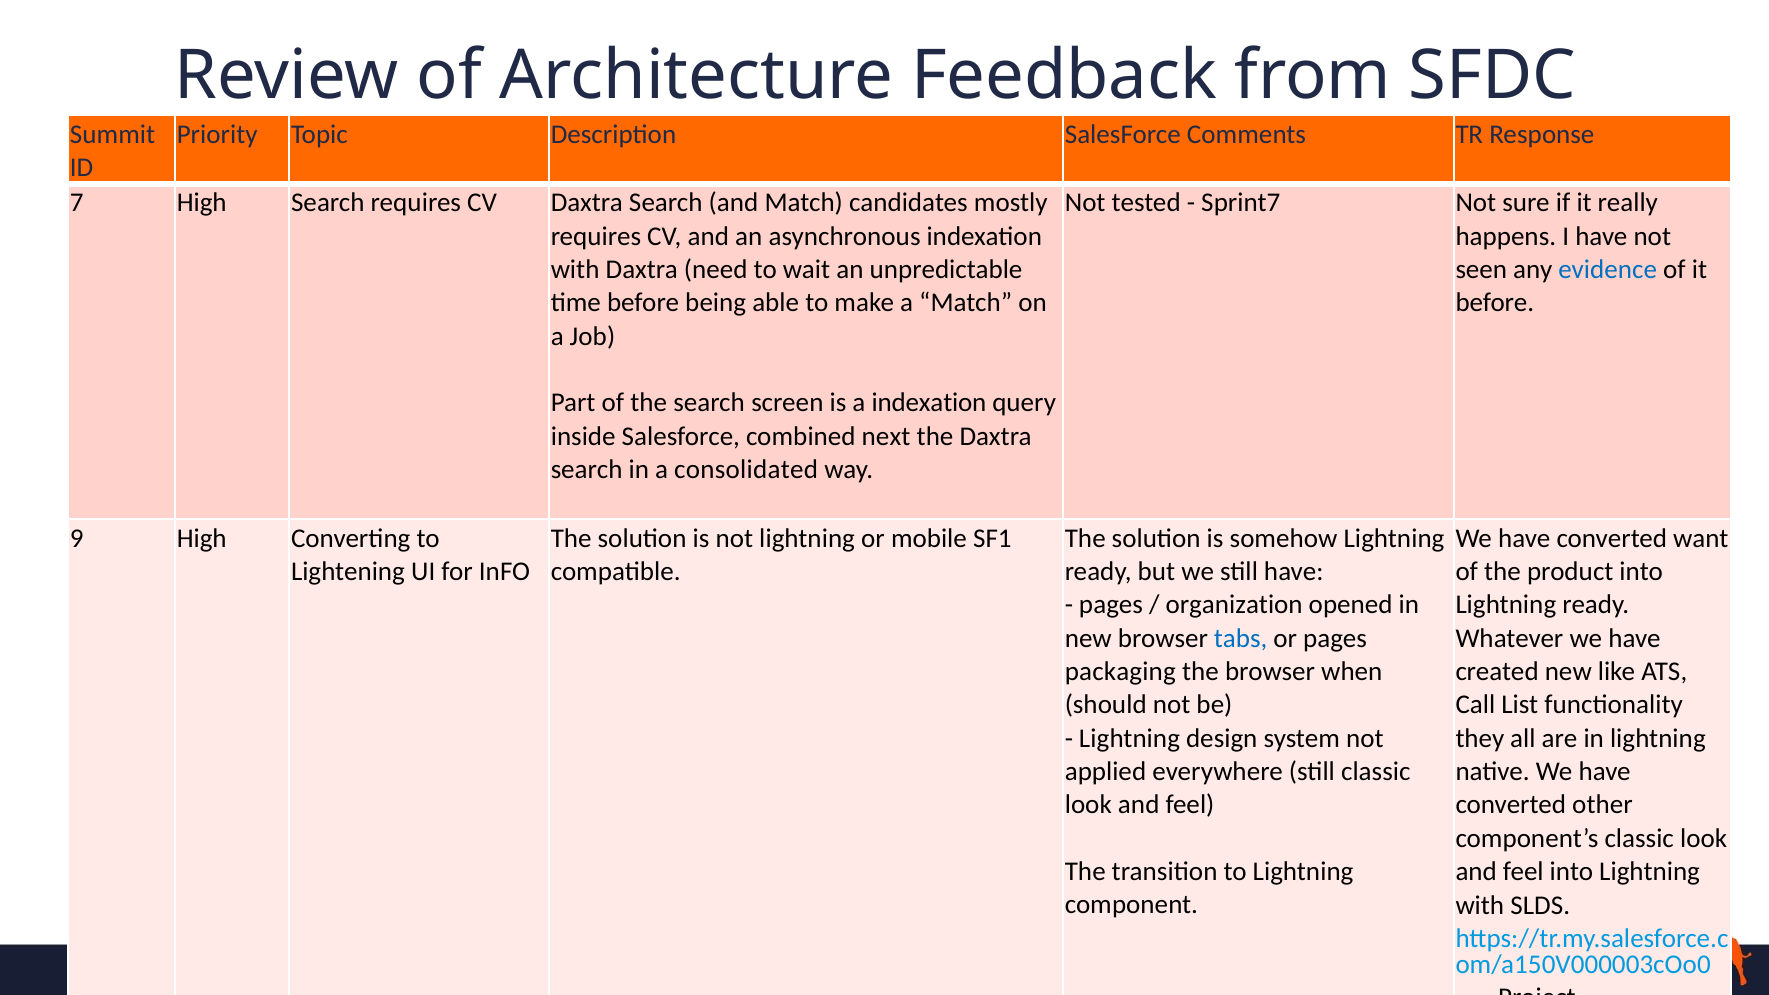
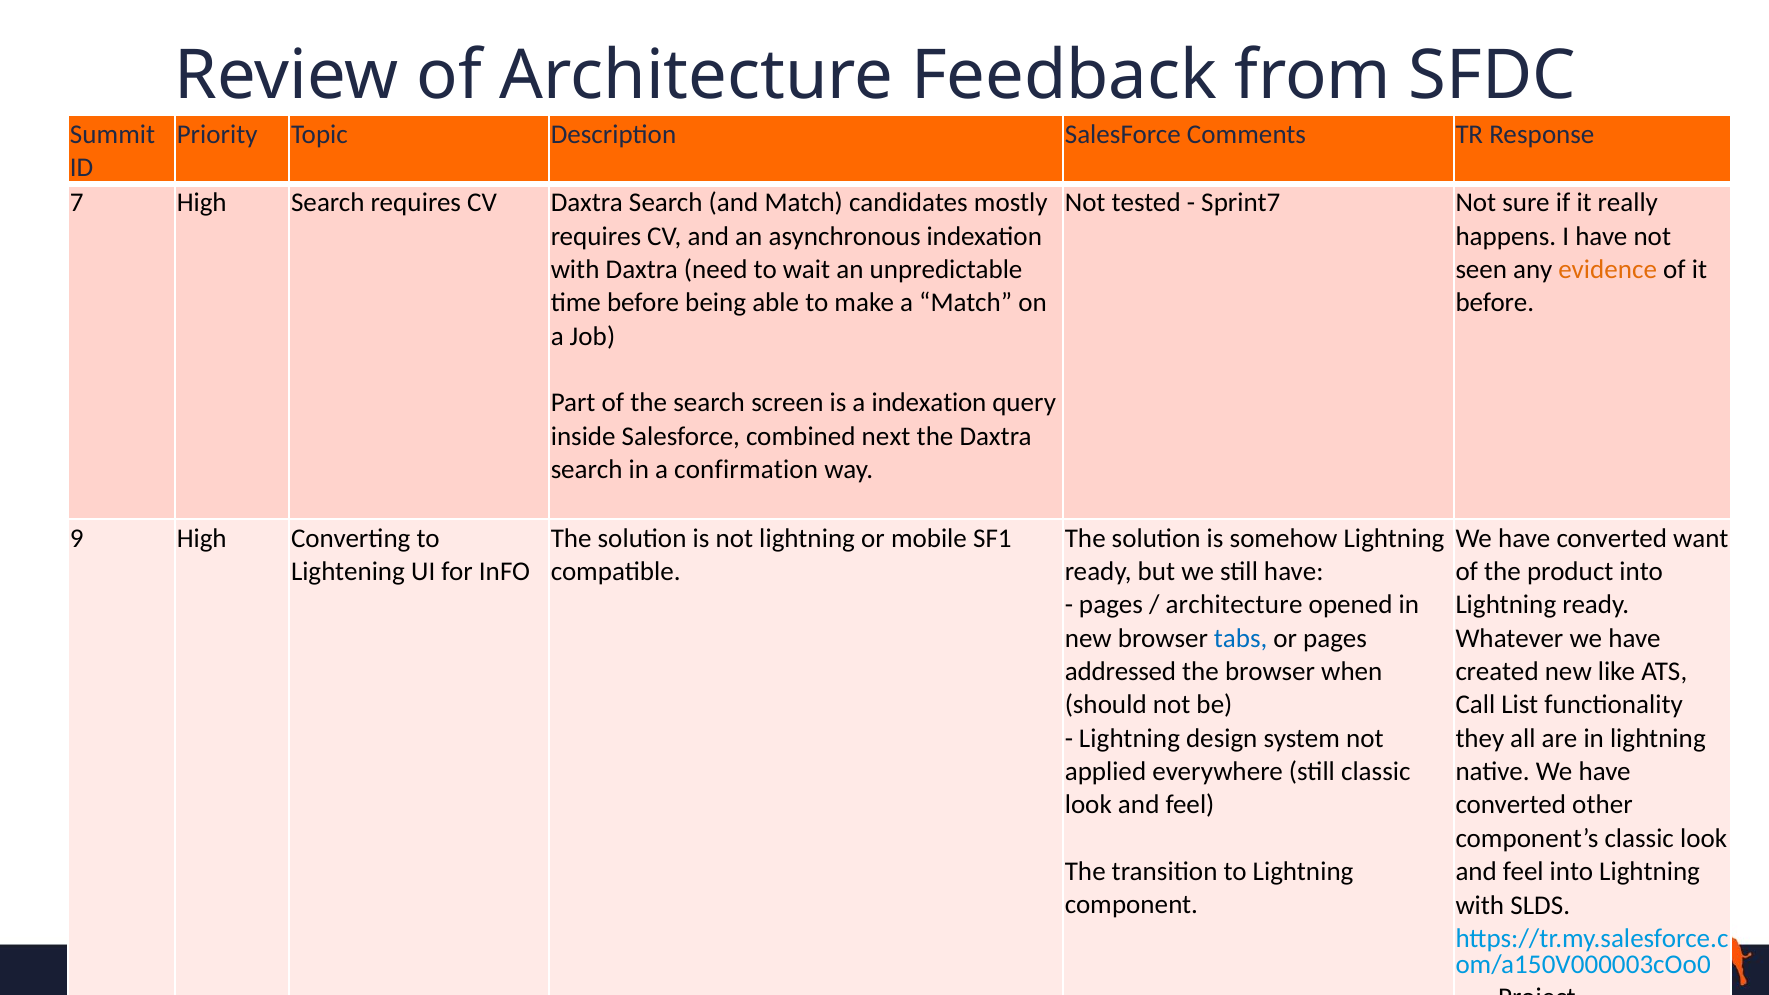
evidence colour: blue -> orange
consolidated: consolidated -> confirmation
organization at (1234, 605): organization -> architecture
packaging: packaging -> addressed
